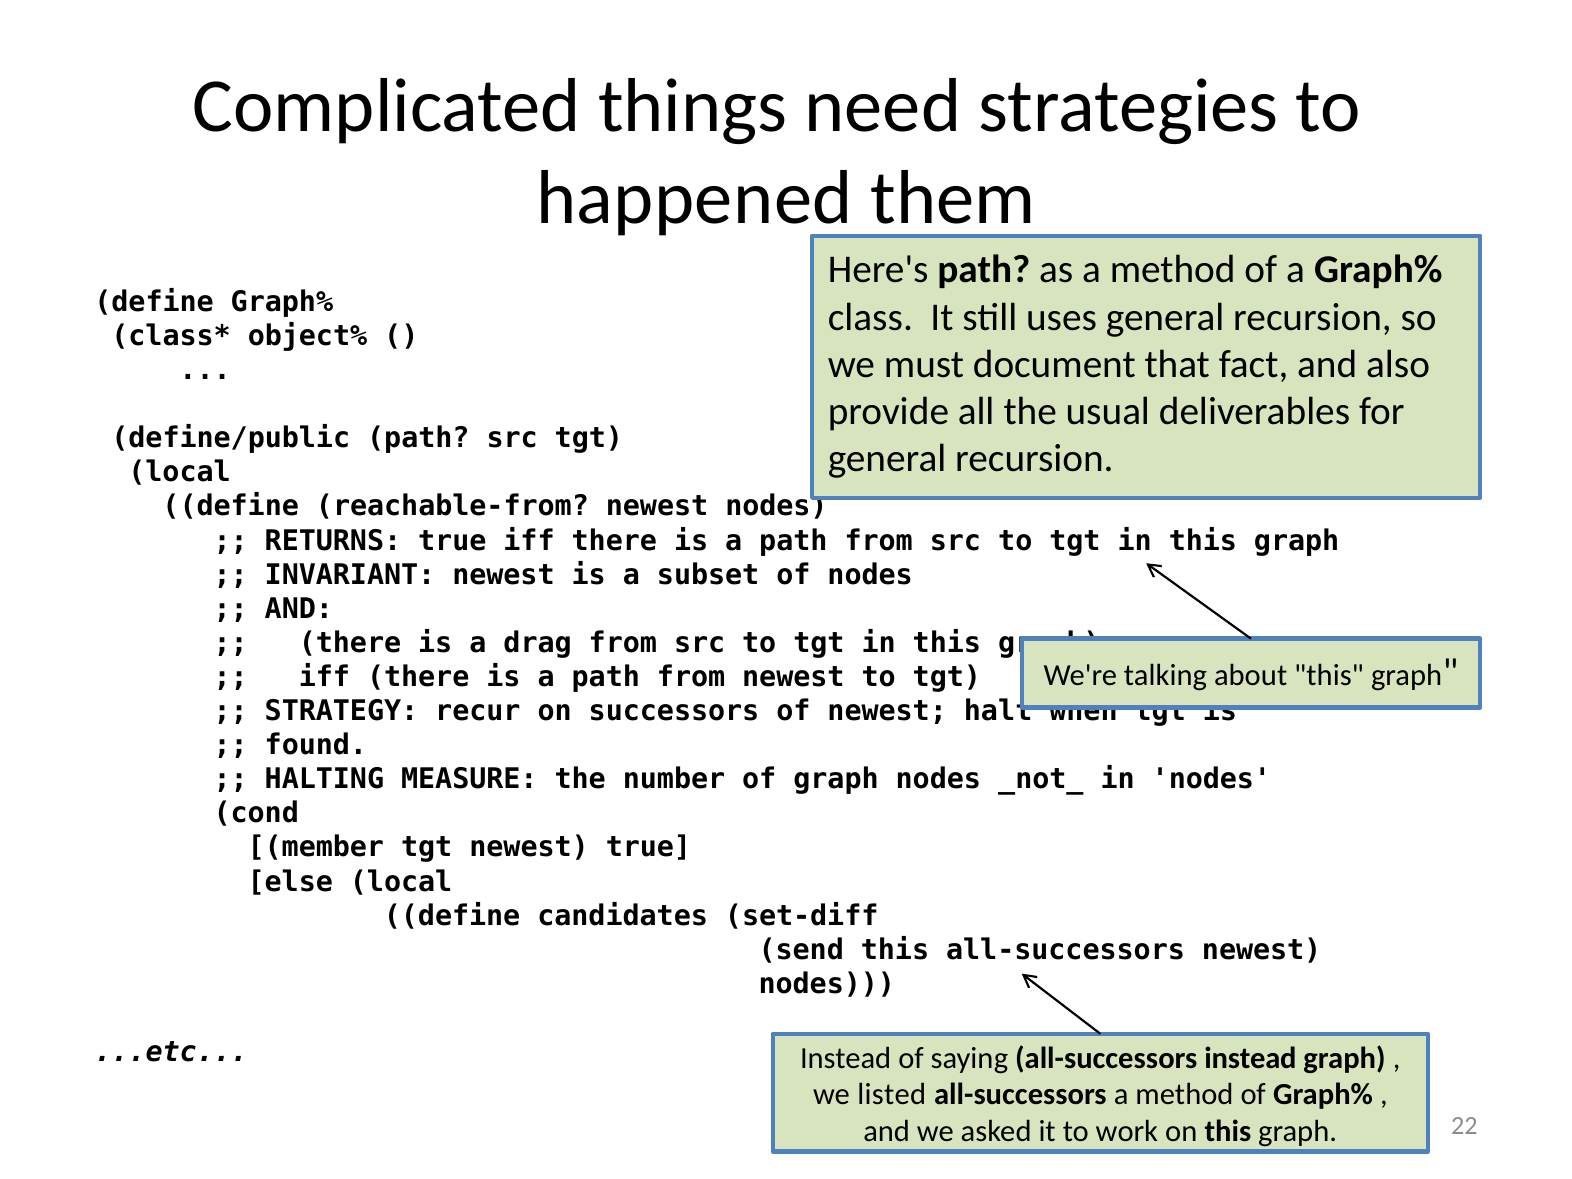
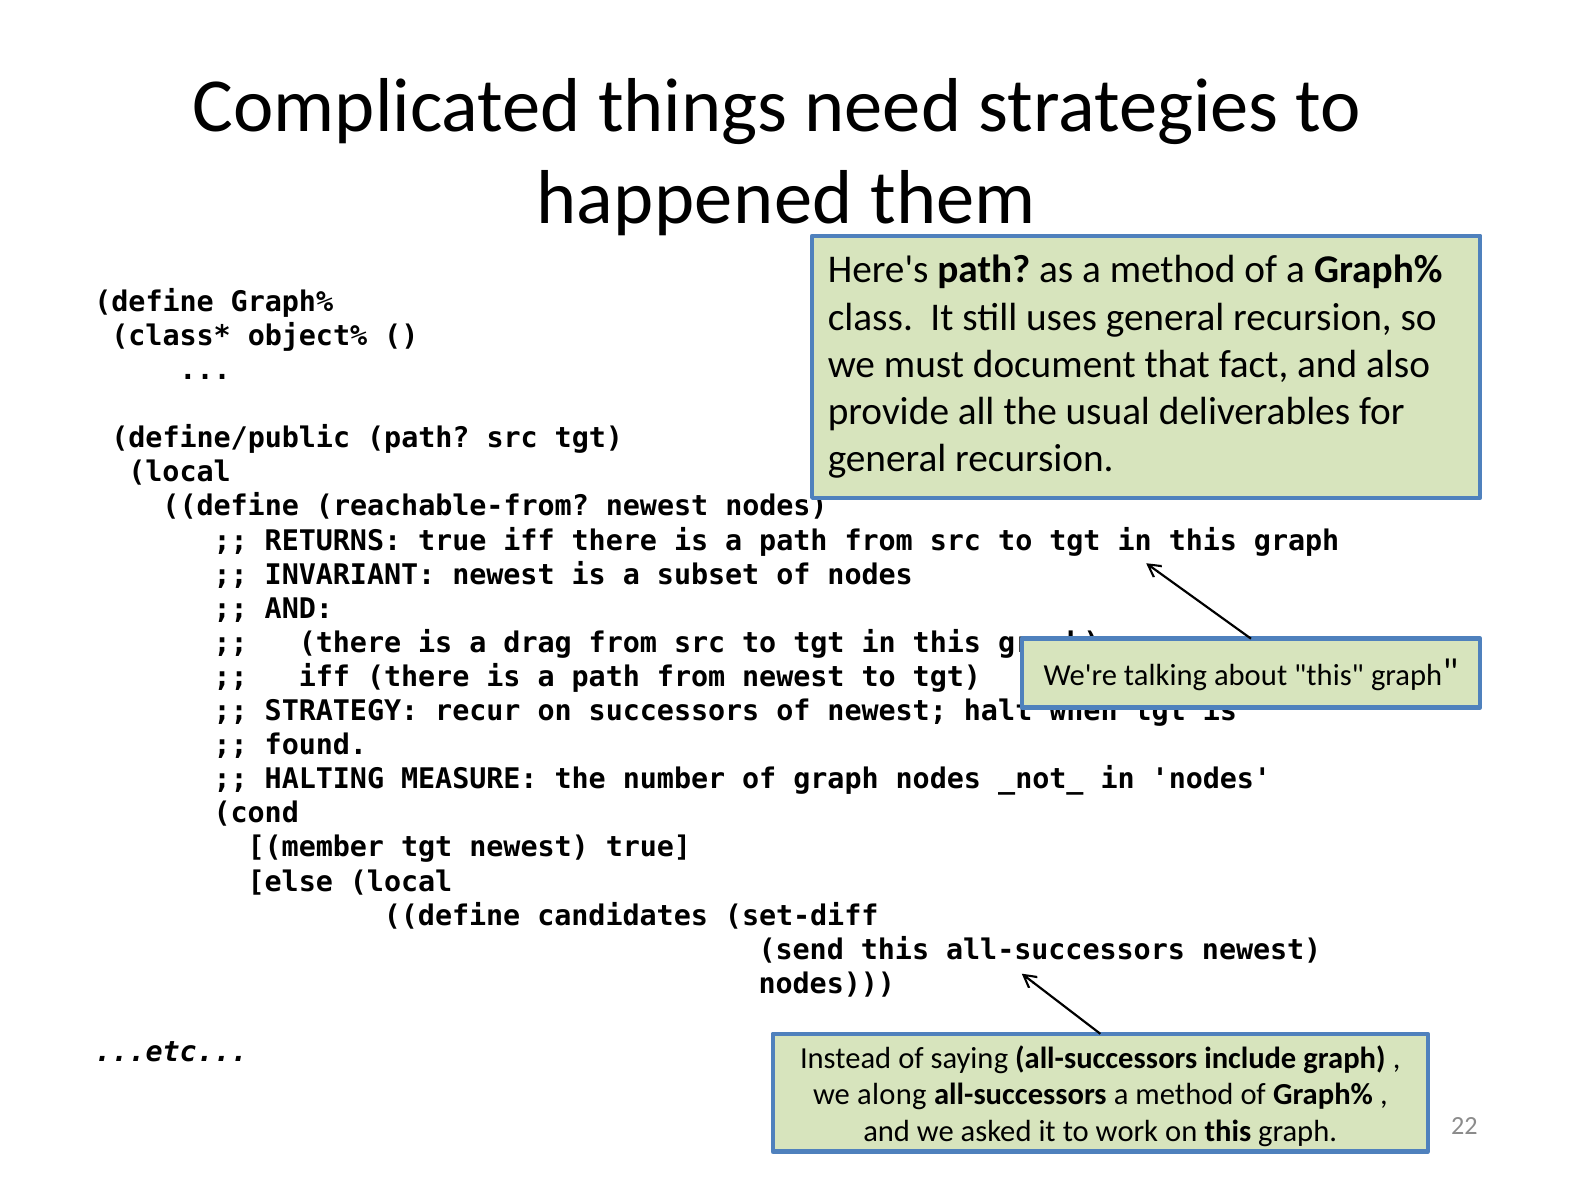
all-successors instead: instead -> include
listed: listed -> along
